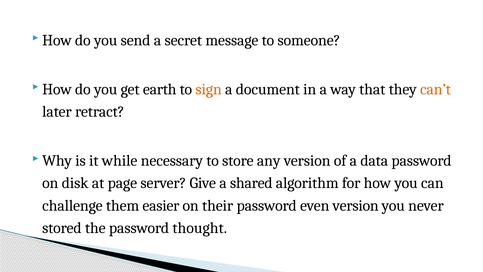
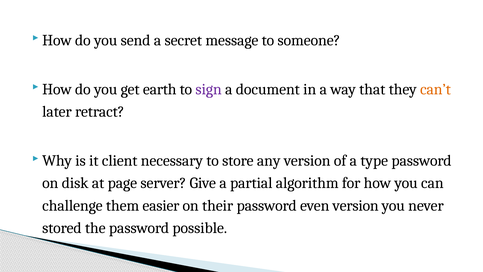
sign colour: orange -> purple
while: while -> client
data: data -> type
shared: shared -> partial
thought: thought -> possible
